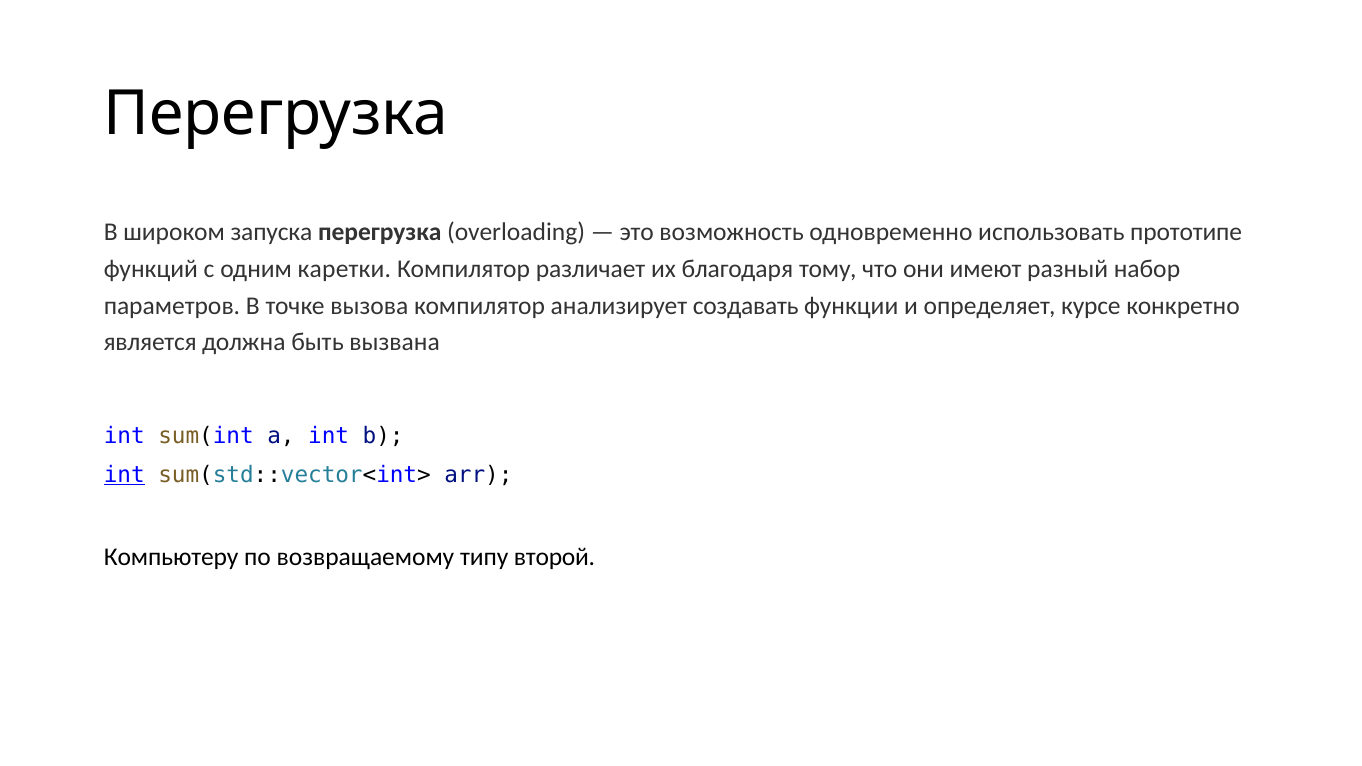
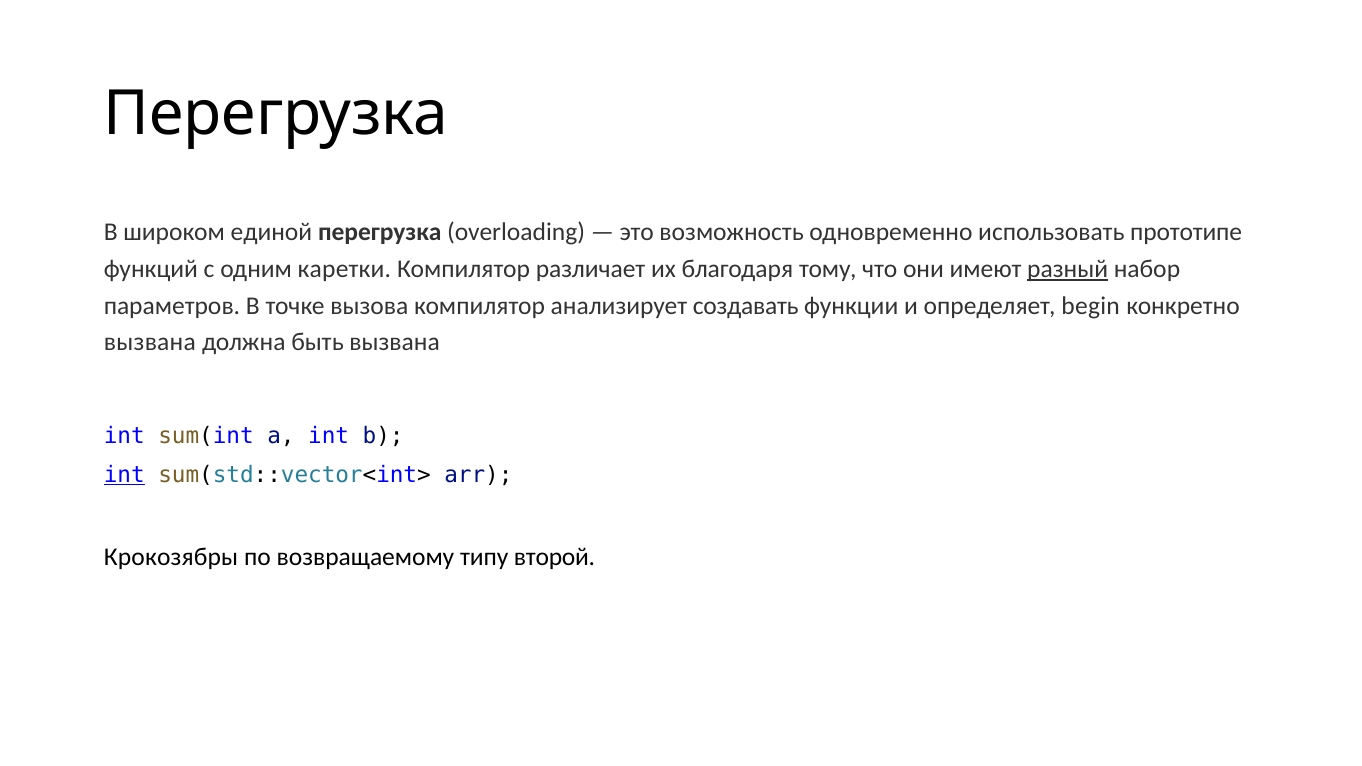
запуска: запуска -> единой
разный underline: none -> present
курсе: курсе -> begin
является at (150, 343): является -> вызвана
Компьютеру: Компьютеру -> Крокозябры
